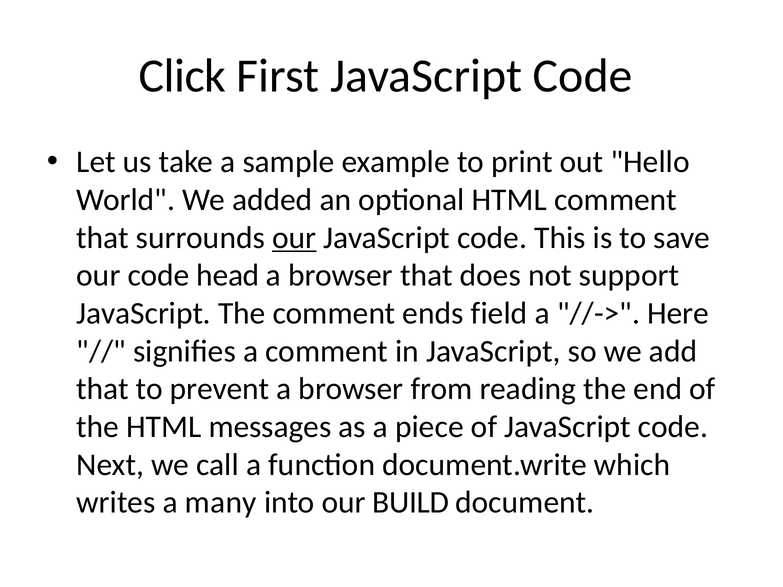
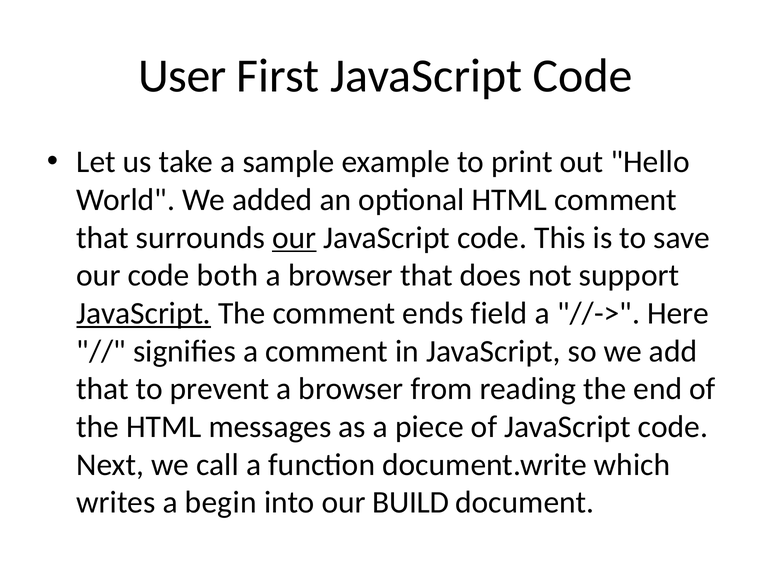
Click: Click -> User
head: head -> both
JavaScript at (144, 313) underline: none -> present
many: many -> begin
